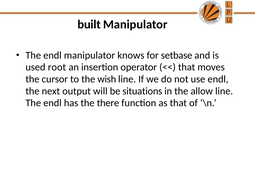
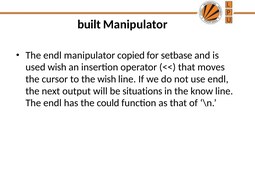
knows: knows -> copied
used root: root -> wish
allow: allow -> know
there: there -> could
